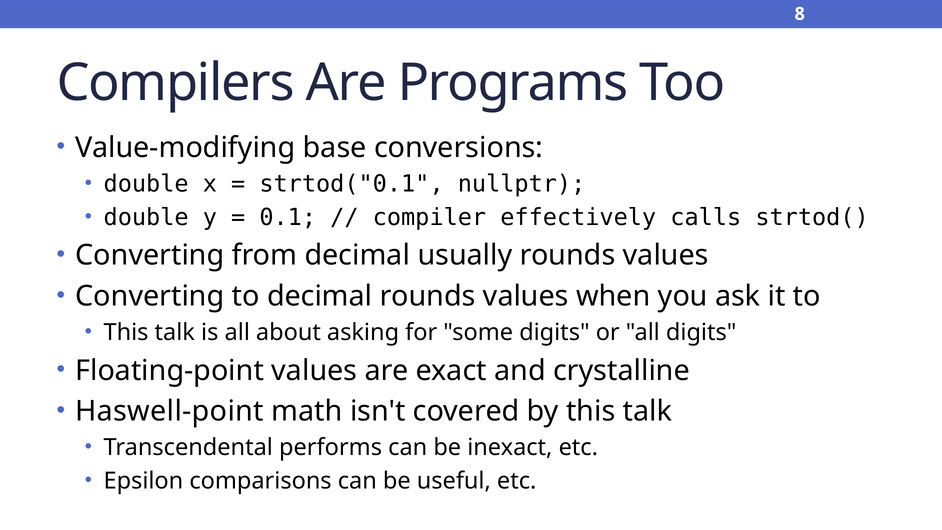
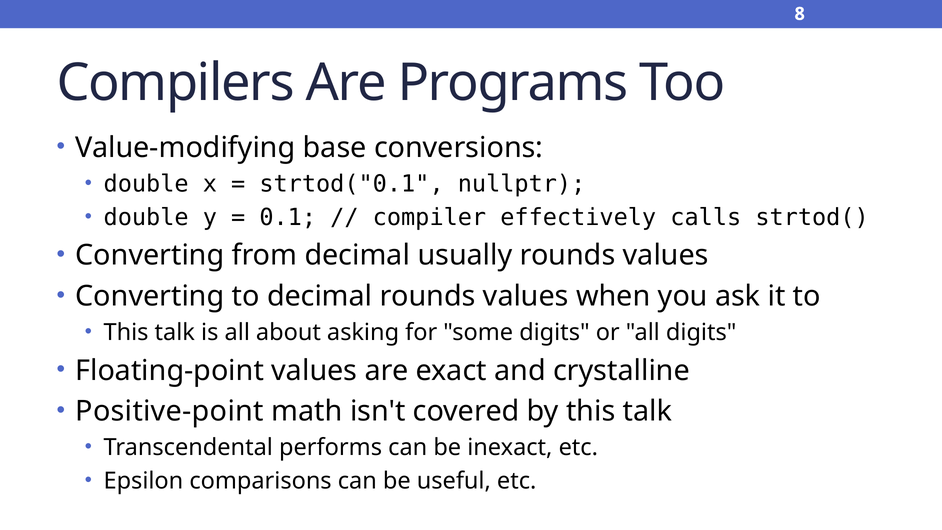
Haswell-point: Haswell-point -> Positive-point
